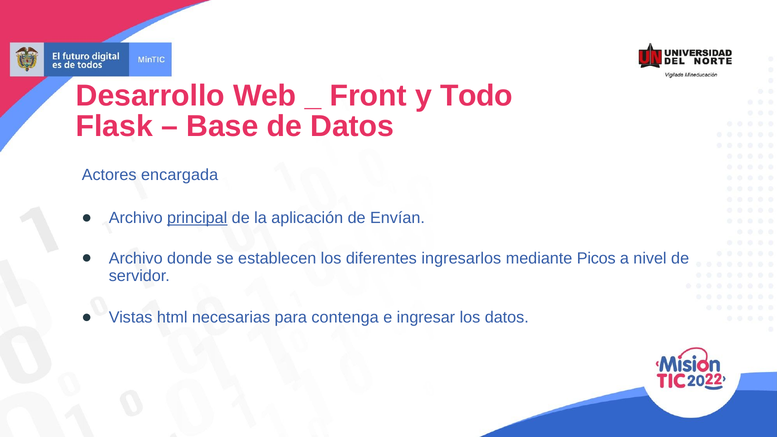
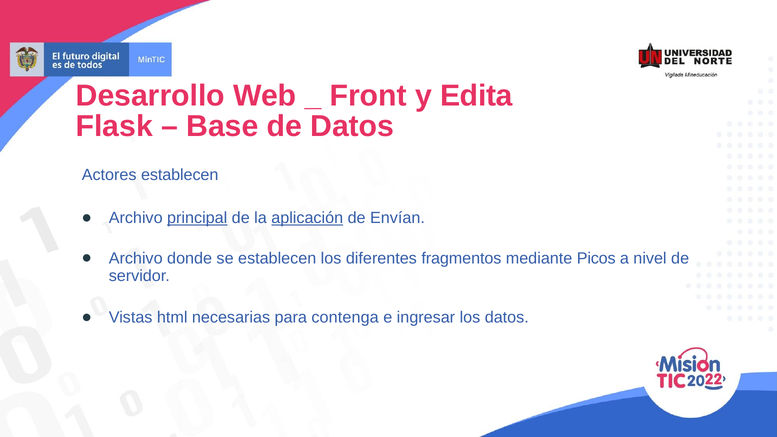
Todo: Todo -> Edita
Actores encargada: encargada -> establecen
aplicación underline: none -> present
ingresarlos: ingresarlos -> fragmentos
